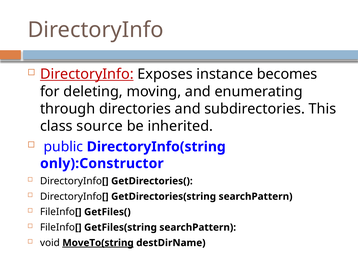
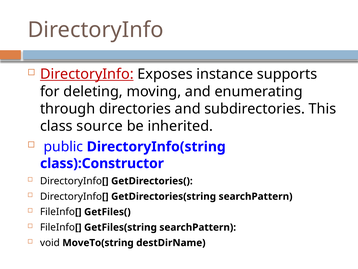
becomes: becomes -> supports
only):Constructor: only):Constructor -> class):Constructor
MoveTo(string underline: present -> none
